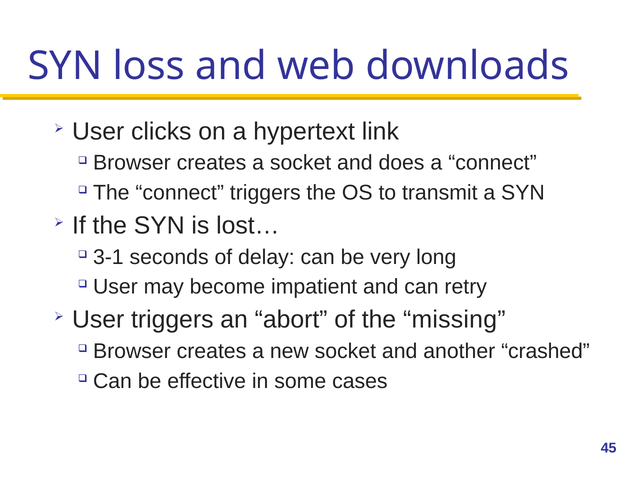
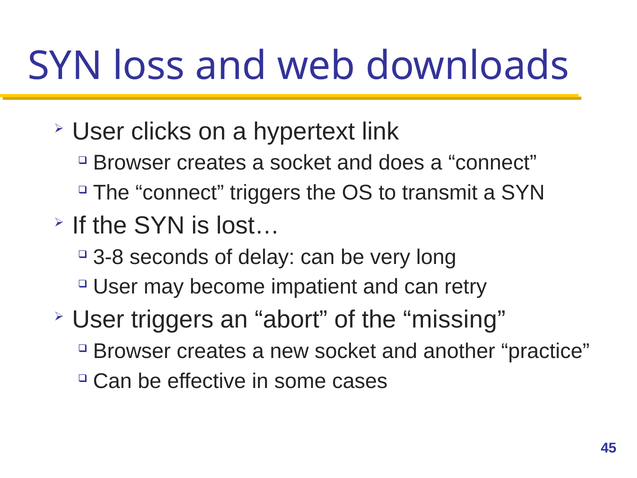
3-1: 3-1 -> 3-8
crashed: crashed -> practice
